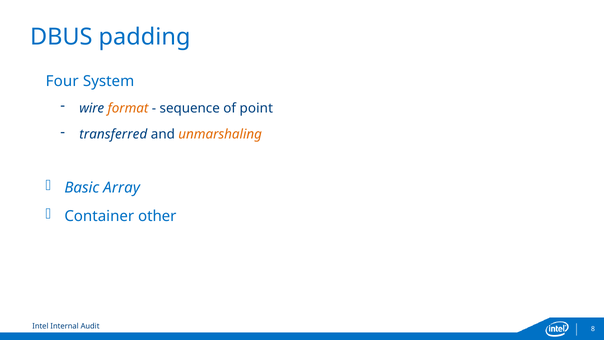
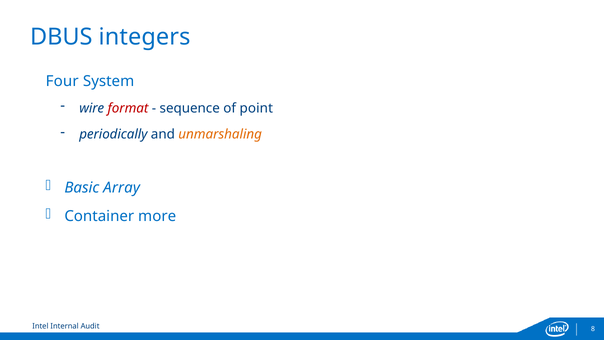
padding: padding -> integers
format colour: orange -> red
transferred: transferred -> periodically
other: other -> more
